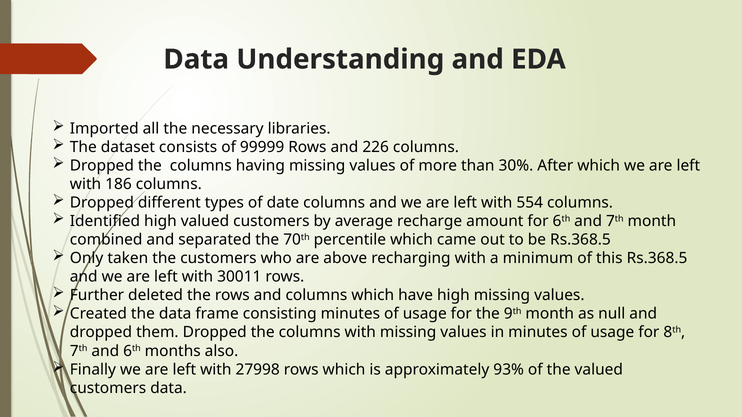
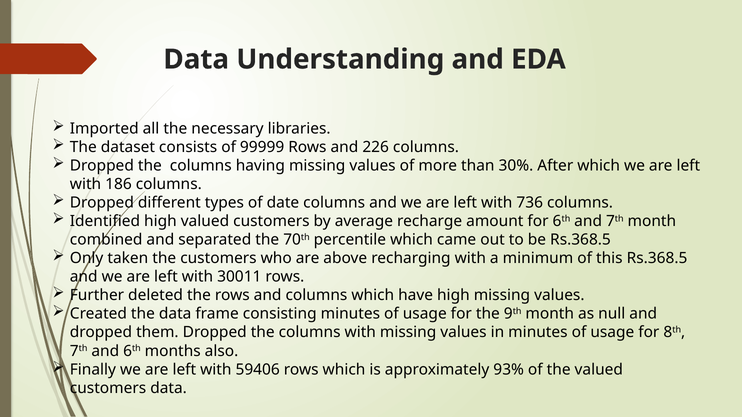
554: 554 -> 736
27998: 27998 -> 59406
